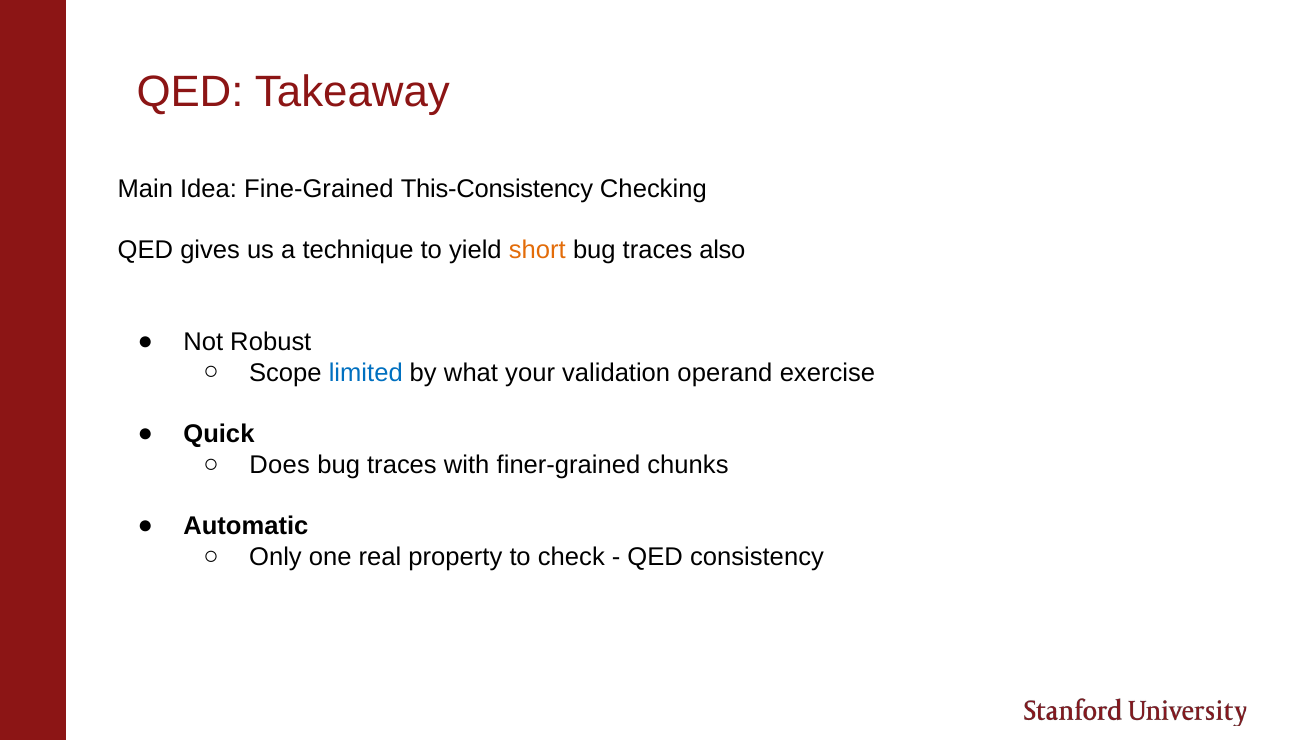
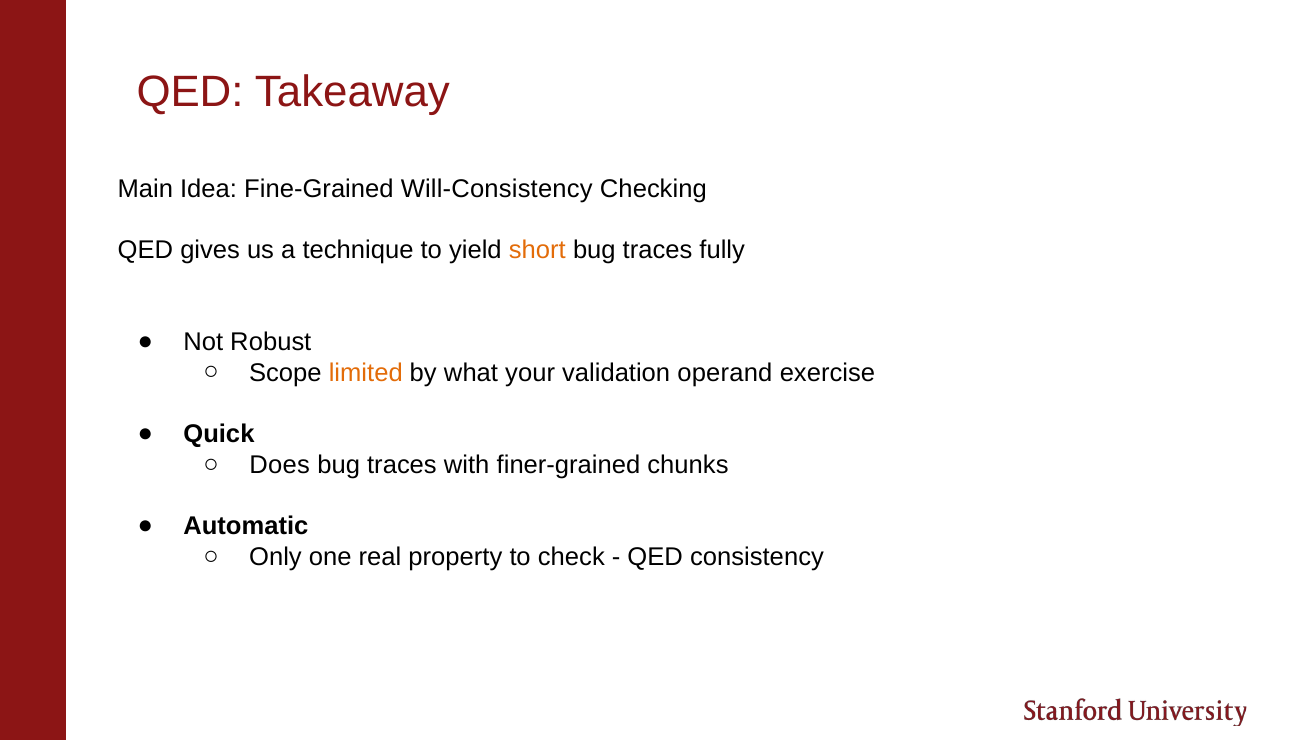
This-Consistency: This-Consistency -> Will-Consistency
also: also -> fully
limited colour: blue -> orange
